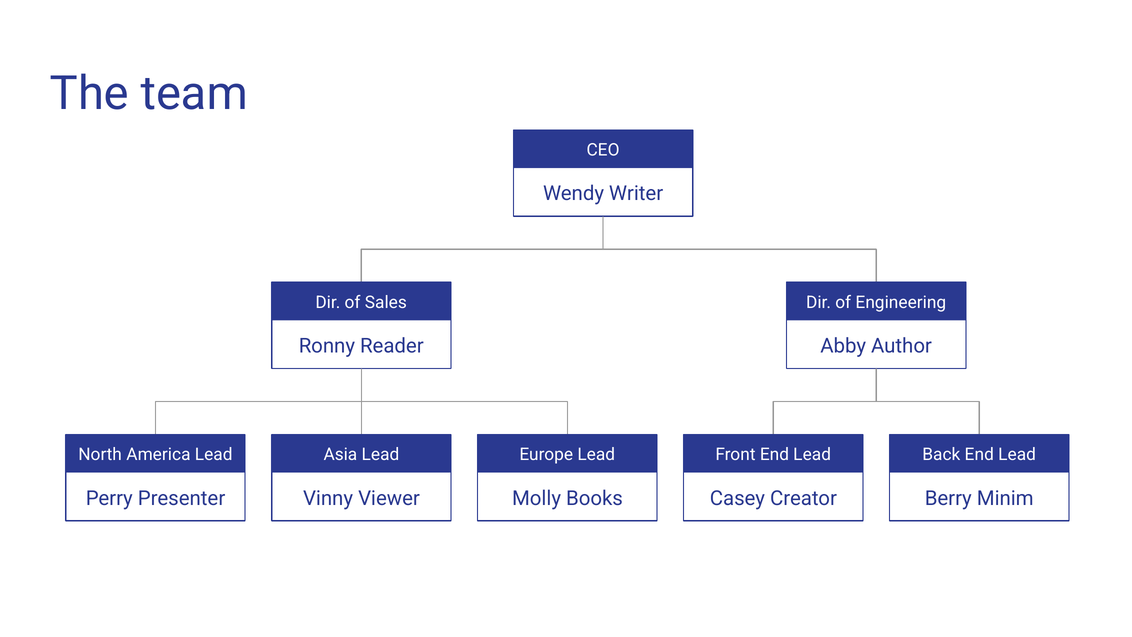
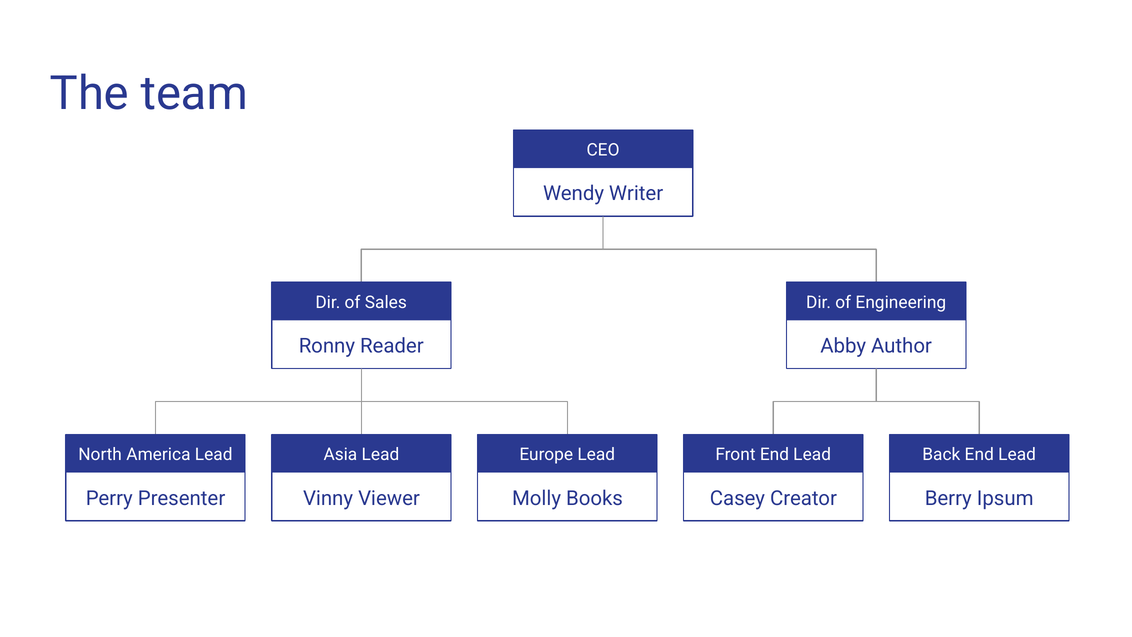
Minim: Minim -> Ipsum
